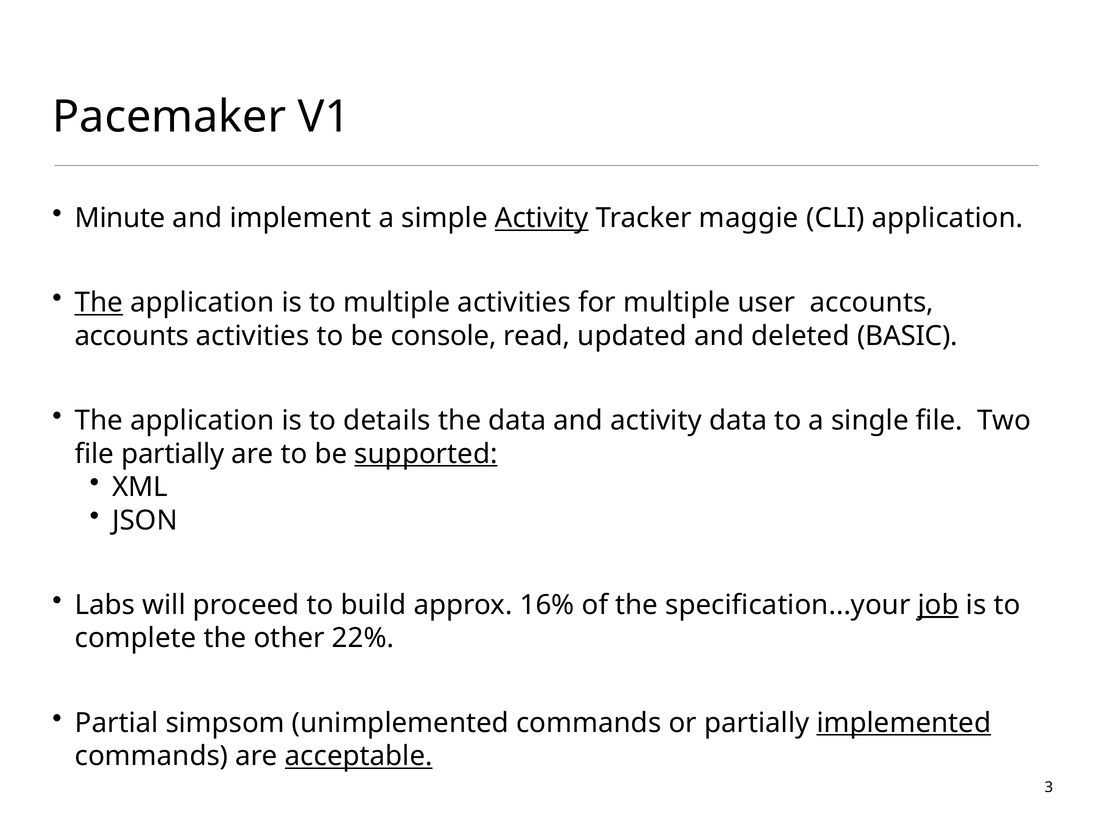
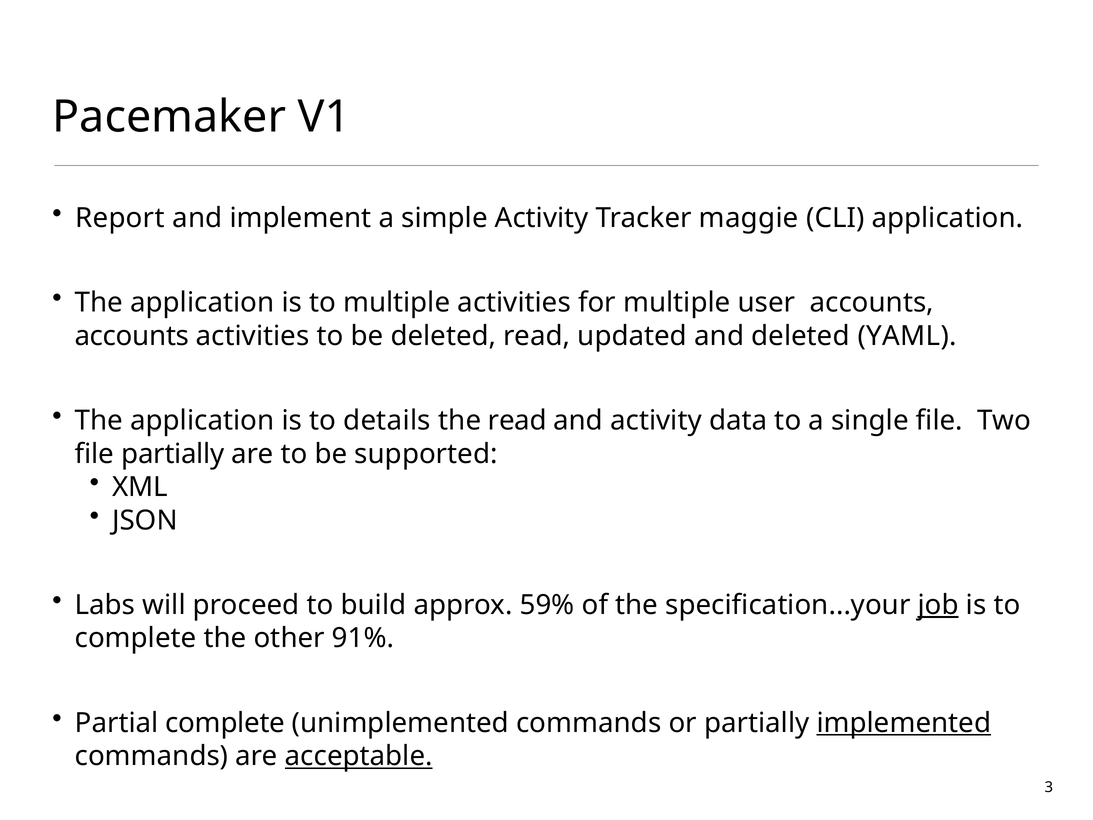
Minute: Minute -> Report
Activity at (542, 218) underline: present -> none
The at (99, 303) underline: present -> none
be console: console -> deleted
BASIC: BASIC -> YAML
the data: data -> read
supported underline: present -> none
16%: 16% -> 59%
22%: 22% -> 91%
Partial simpsom: simpsom -> complete
